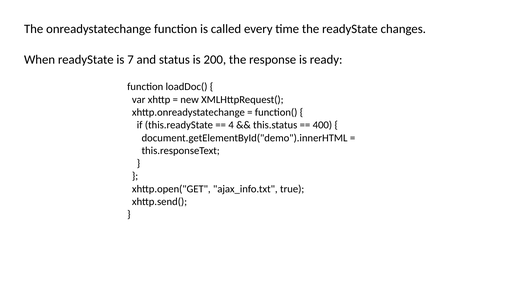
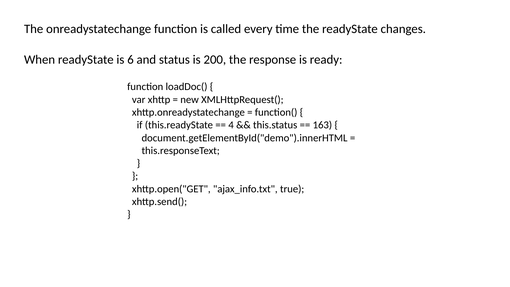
7: 7 -> 6
400: 400 -> 163
